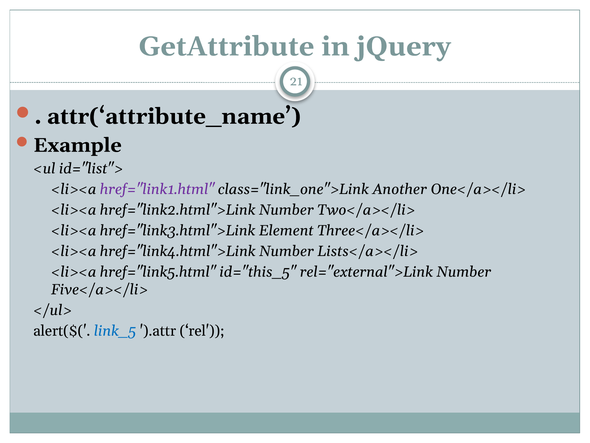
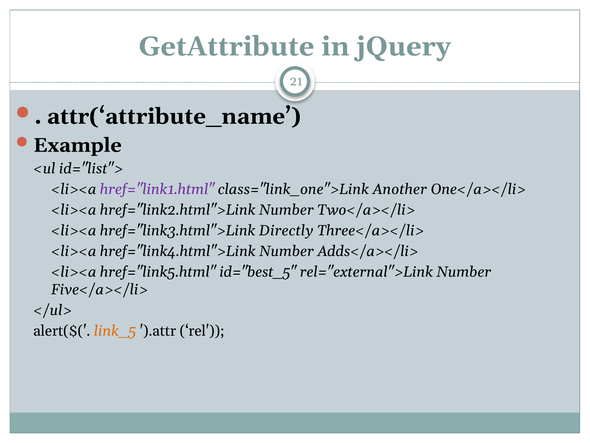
Element: Element -> Directly
Lists</a></li>: Lists</a></li> -> Adds</a></li>
id="this_5: id="this_5 -> id="best_5
link_5 colour: blue -> orange
